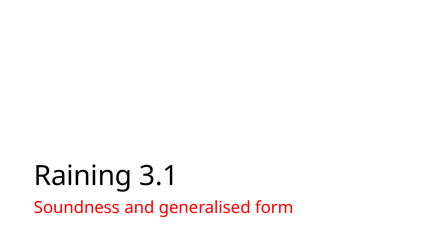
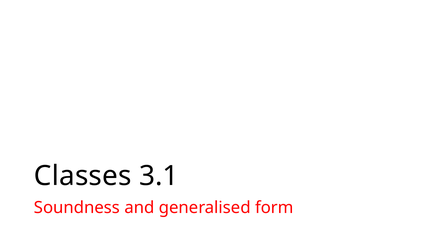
Raining: Raining -> Classes
